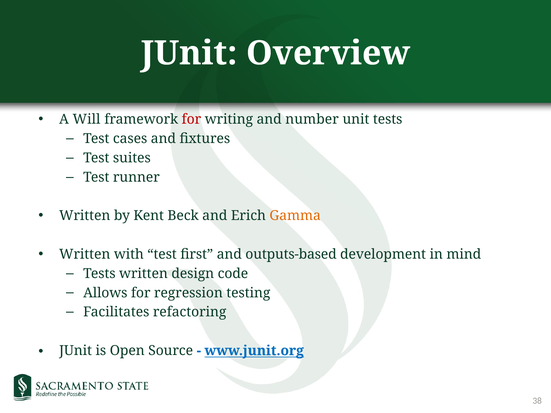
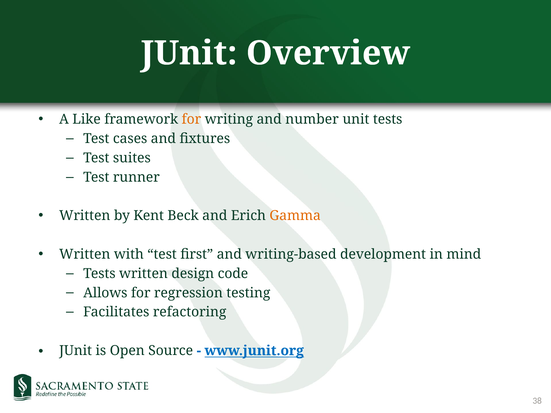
Will: Will -> Like
for at (191, 119) colour: red -> orange
outputs-based: outputs-based -> writing-based
